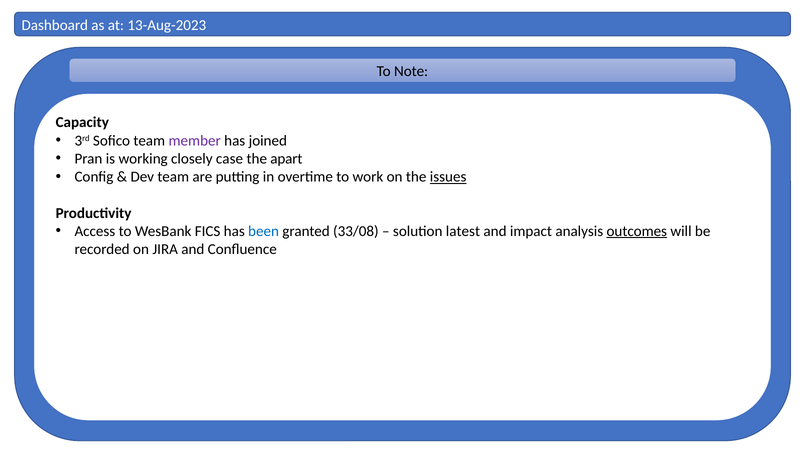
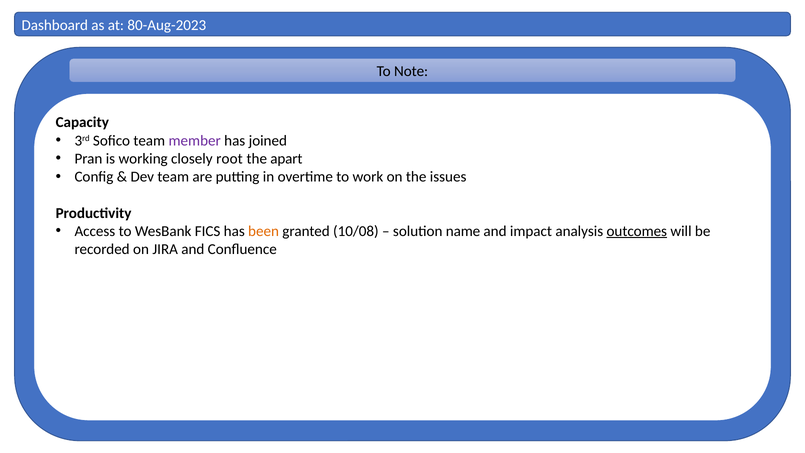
13-Aug-2023: 13-Aug-2023 -> 80-Aug-2023
case: case -> root
issues underline: present -> none
been colour: blue -> orange
33/08: 33/08 -> 10/08
latest: latest -> name
